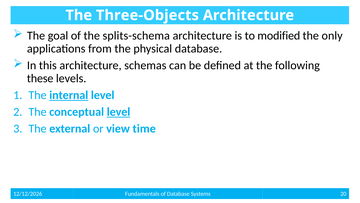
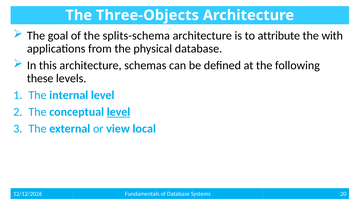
modified: modified -> attribute
only: only -> with
internal underline: present -> none
time: time -> local
